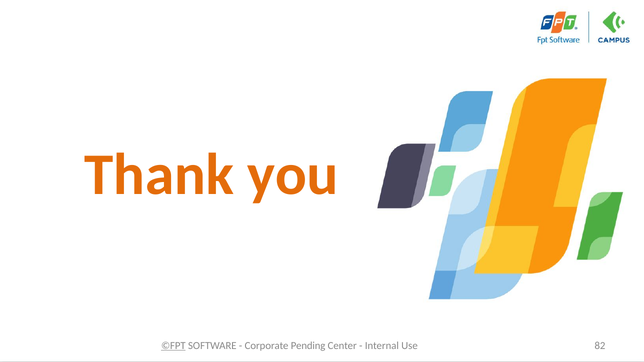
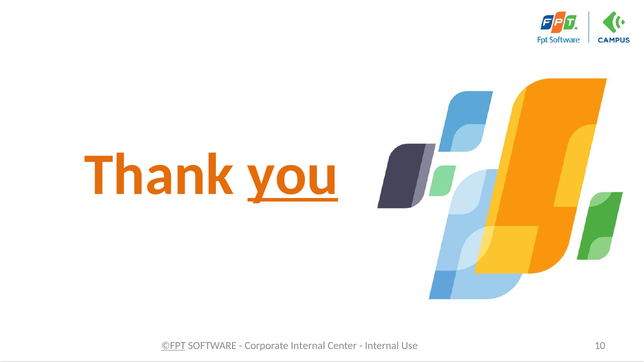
you underline: none -> present
Corporate Pending: Pending -> Internal
82: 82 -> 10
